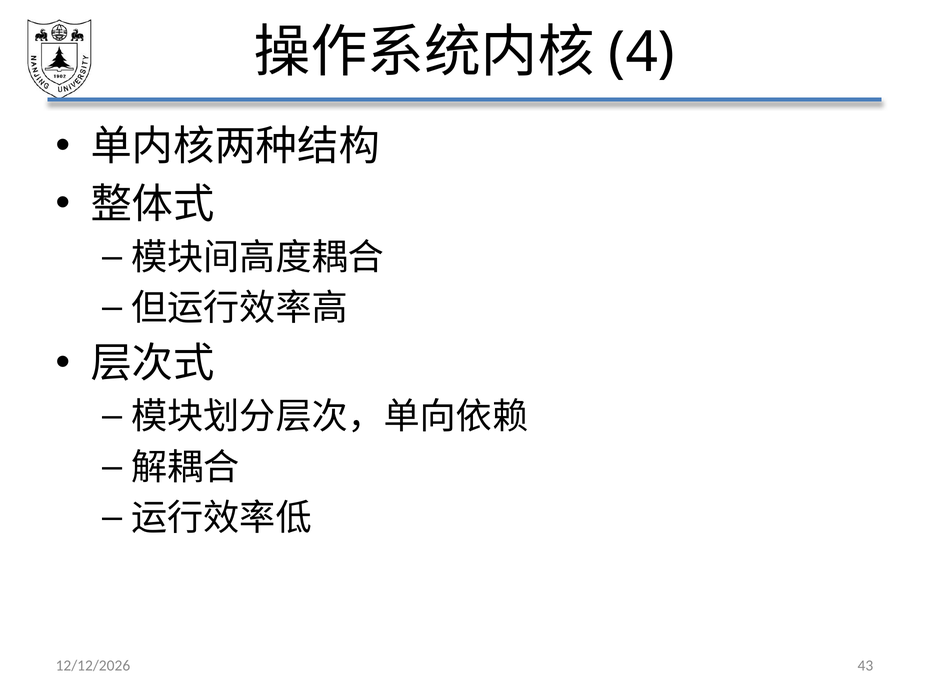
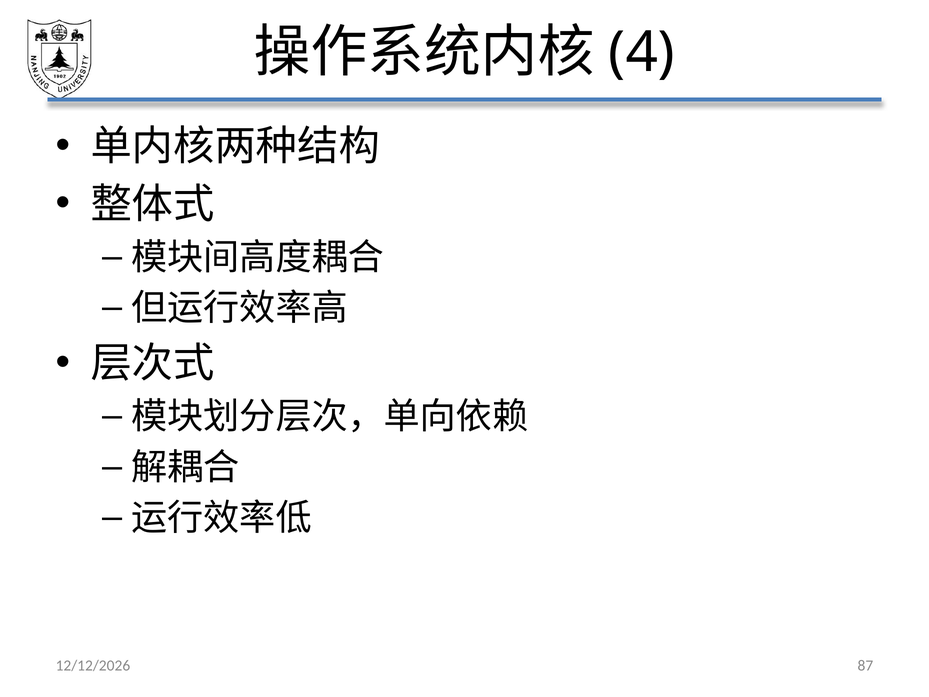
43: 43 -> 87
